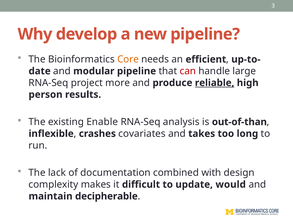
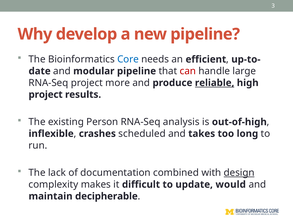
Core colour: orange -> blue
person at (46, 94): person -> project
Enable: Enable -> Person
out-of-than: out-of-than -> out-of-high
covariates: covariates -> scheduled
design underline: none -> present
